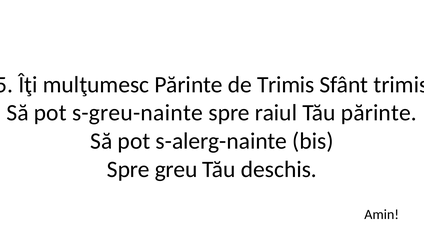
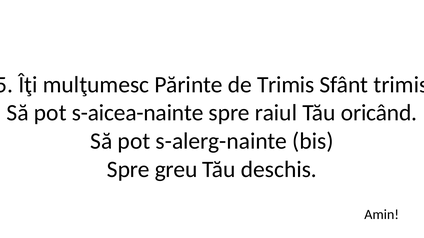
s-greu-nainte: s-greu-nainte -> s-aicea-nainte
Tău părinte: părinte -> oricând
